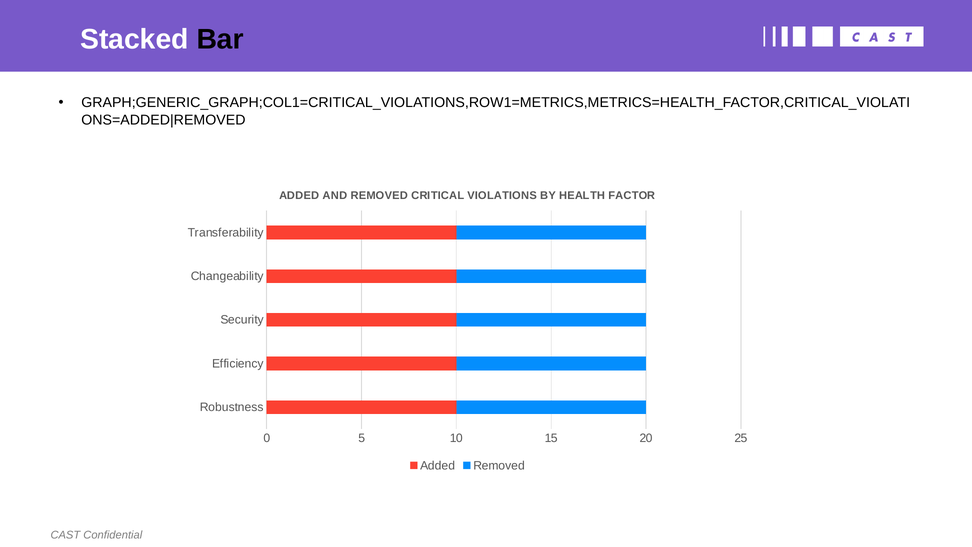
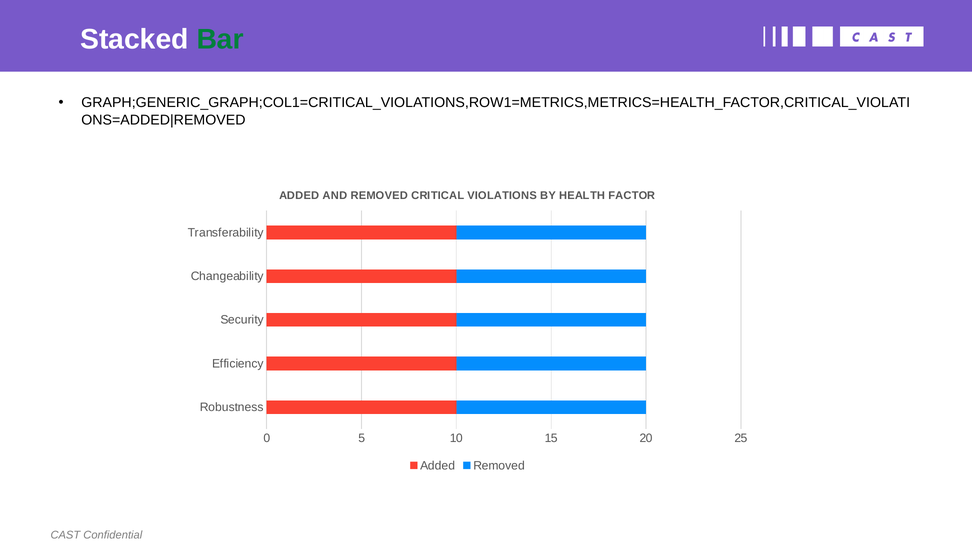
Bar colour: black -> green
